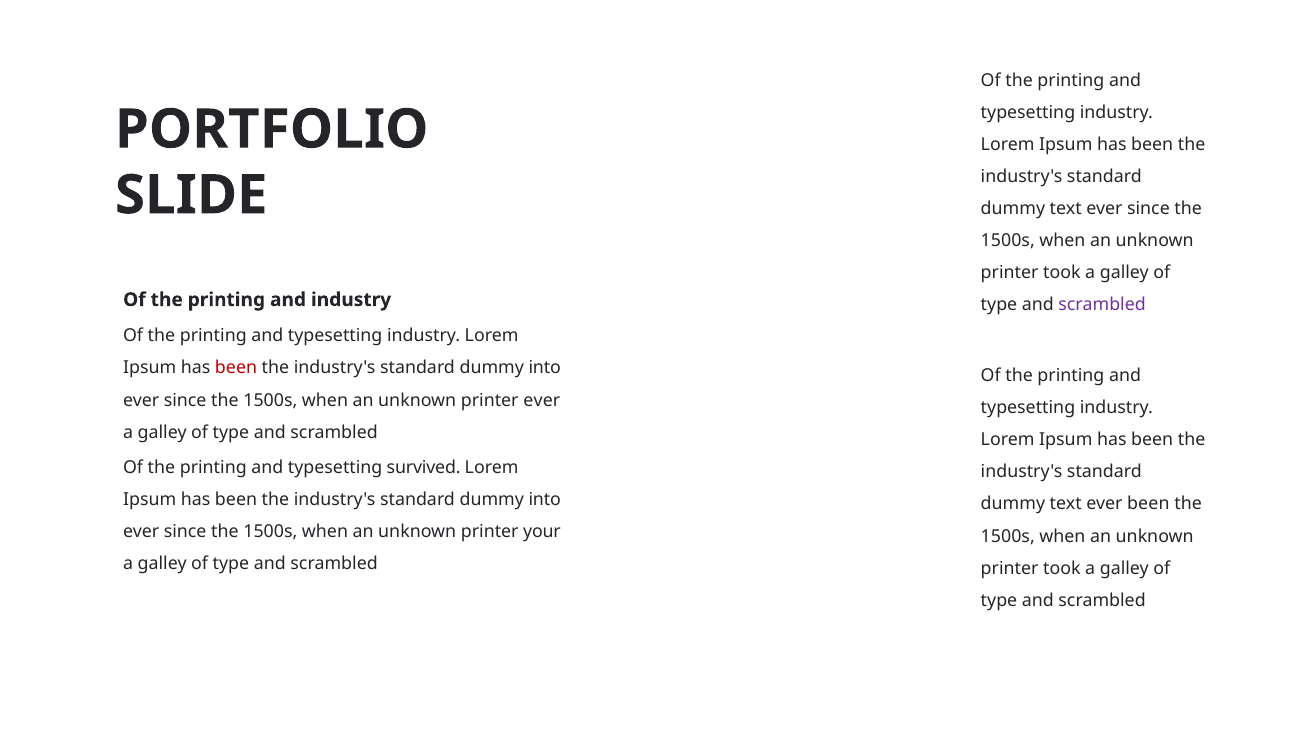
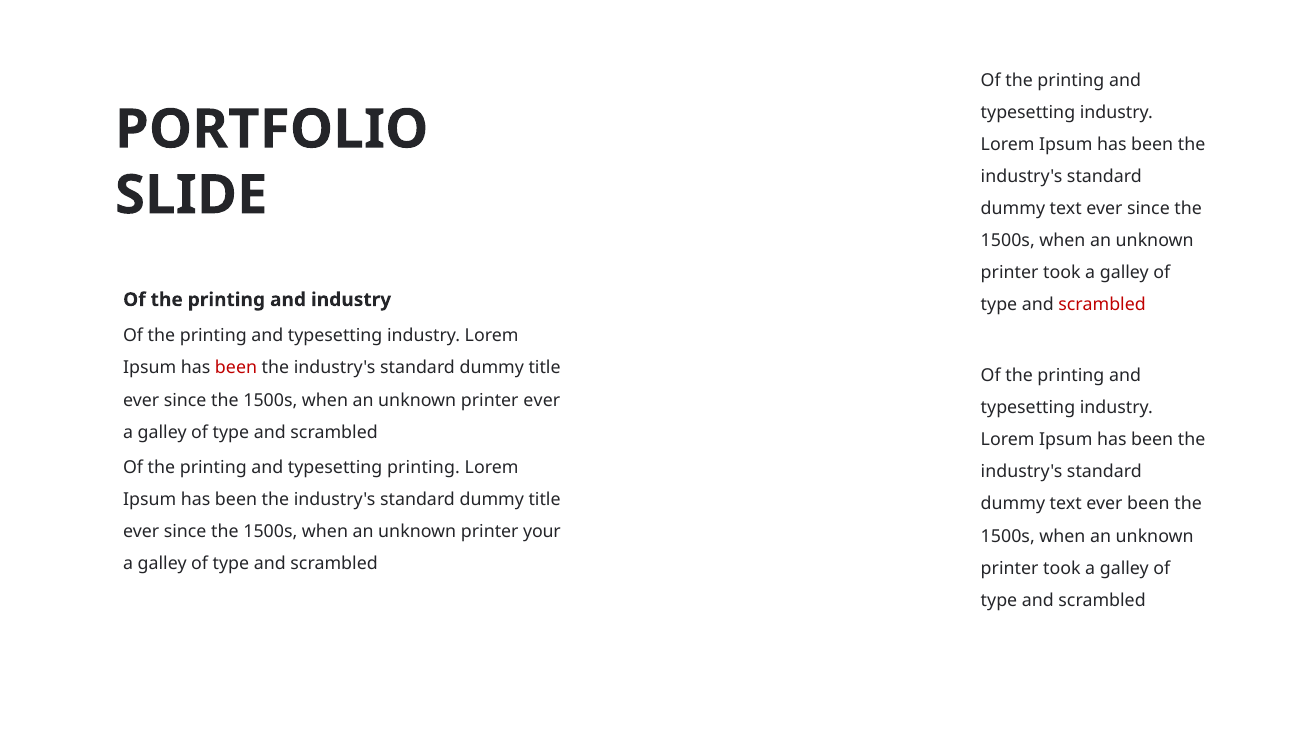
scrambled at (1102, 305) colour: purple -> red
into at (545, 368): into -> title
typesetting survived: survived -> printing
into at (545, 500): into -> title
